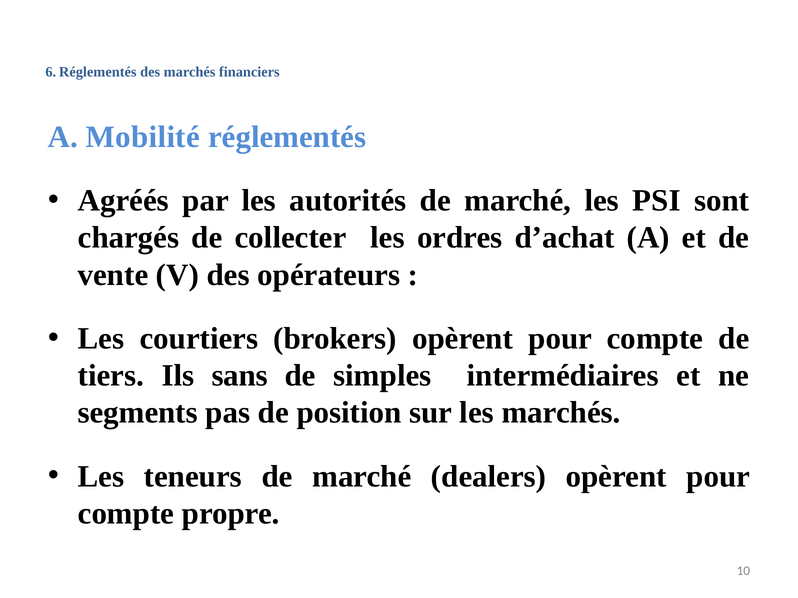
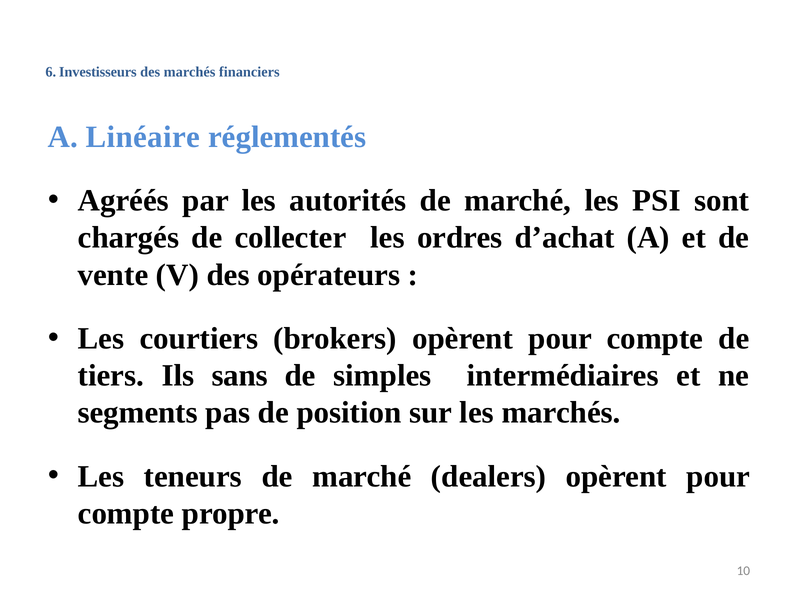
6 Réglementés: Réglementés -> Investisseurs
Mobilité: Mobilité -> Linéaire
